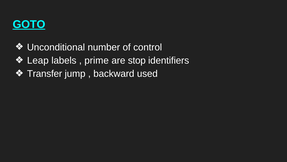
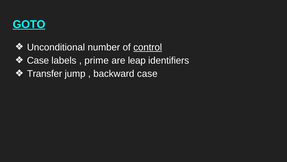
control underline: none -> present
Leap at (38, 60): Leap -> Case
stop: stop -> leap
backward used: used -> case
